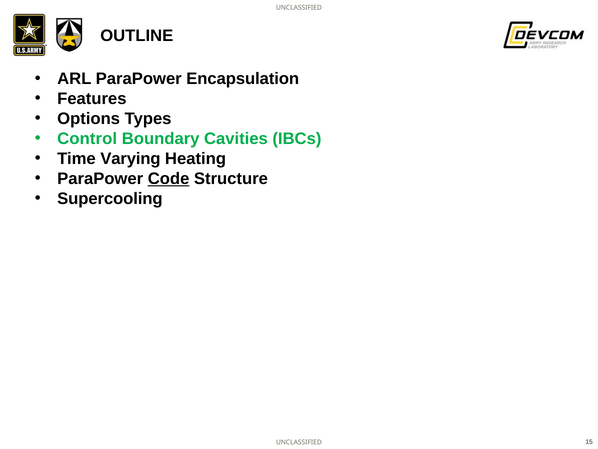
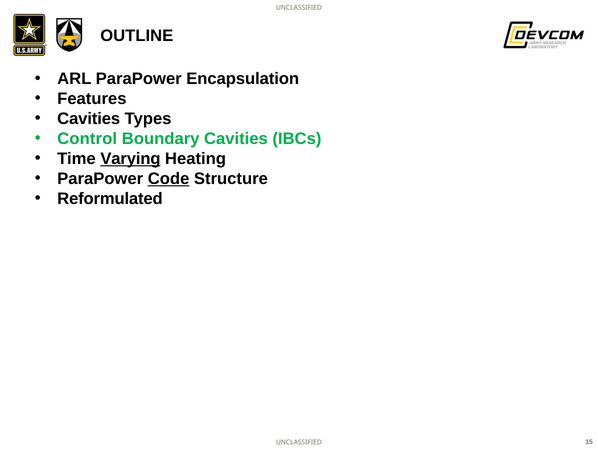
Options at (89, 119): Options -> Cavities
Varying underline: none -> present
Supercooling: Supercooling -> Reformulated
